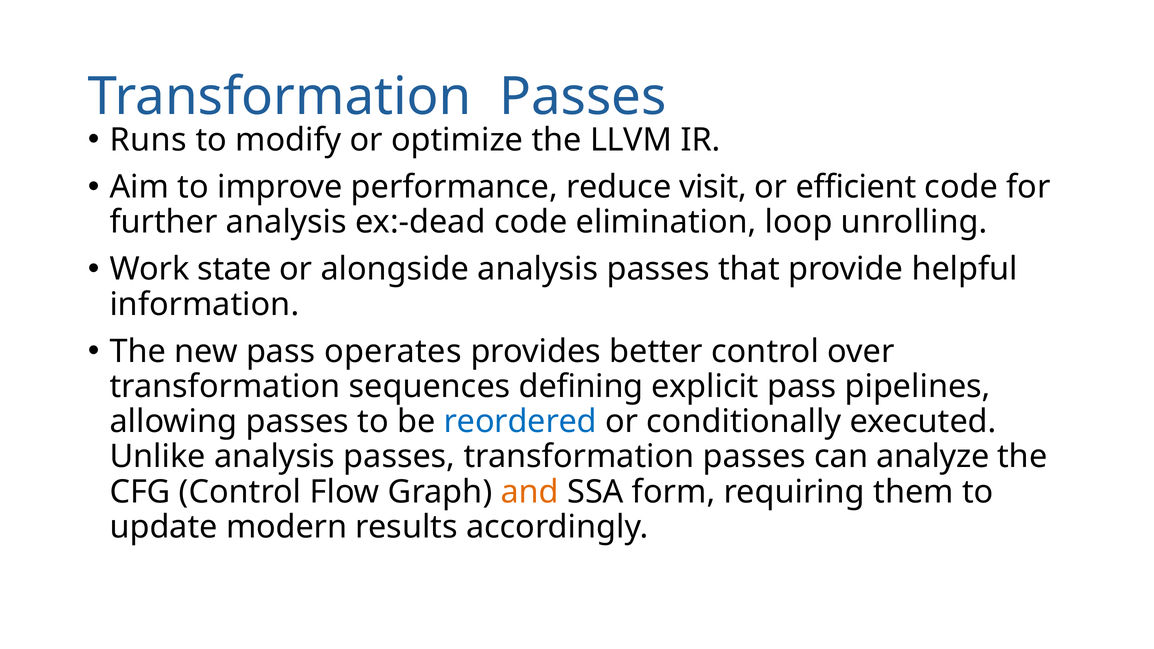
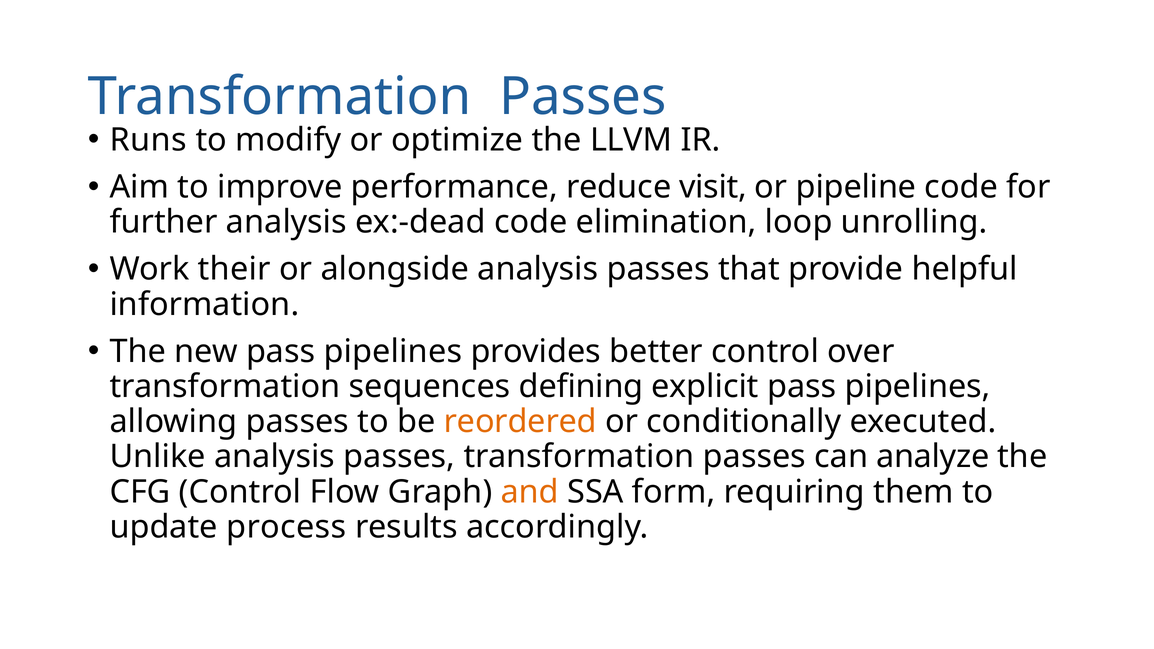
efficient: efficient -> pipeline
state: state -> their
new pass operates: operates -> pipelines
reordered colour: blue -> orange
modern: modern -> process
